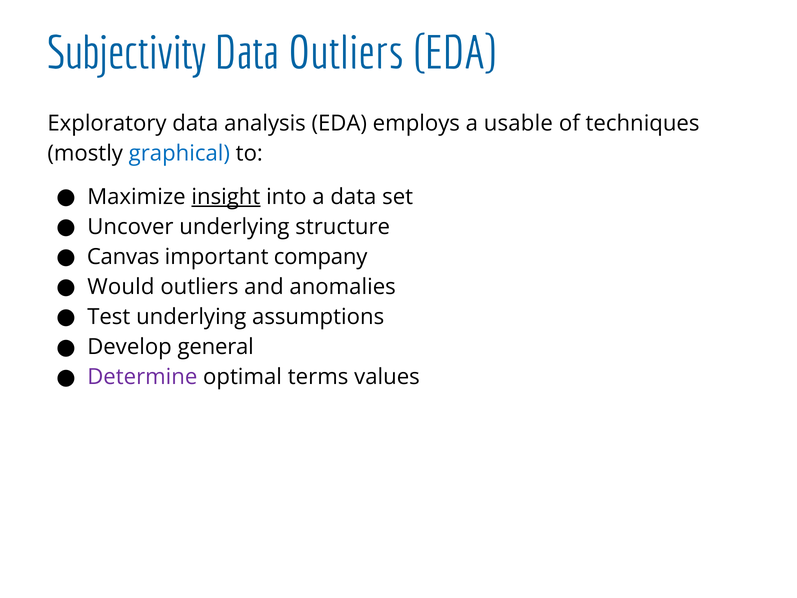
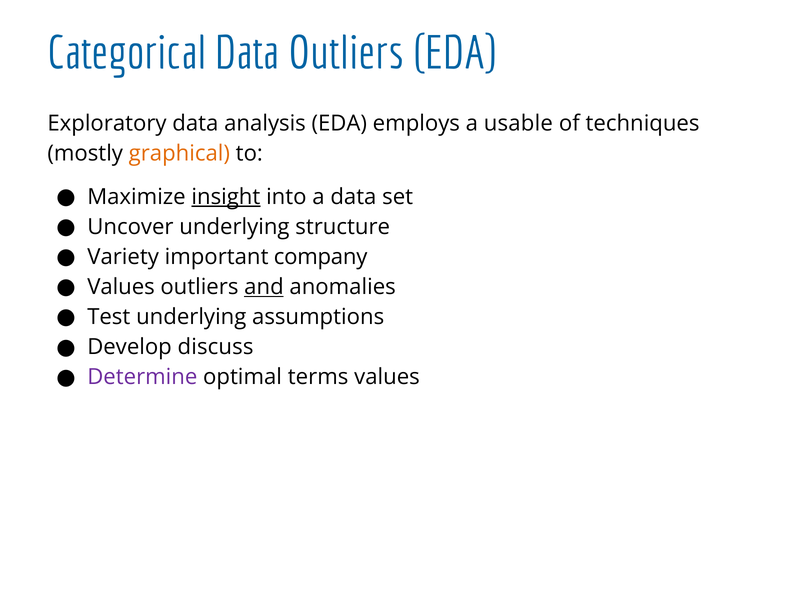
Subjectivity: Subjectivity -> Categorical
graphical colour: blue -> orange
Canvas: Canvas -> Variety
Would at (121, 287): Would -> Values
and underline: none -> present
general: general -> discuss
